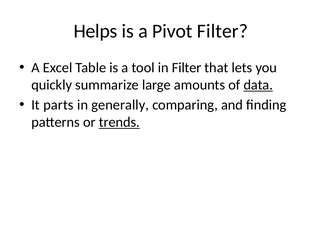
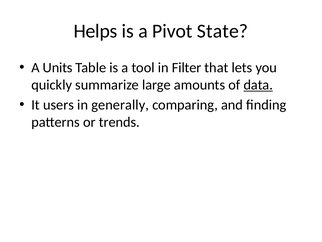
Pivot Filter: Filter -> State
Excel: Excel -> Units
parts: parts -> users
trends underline: present -> none
